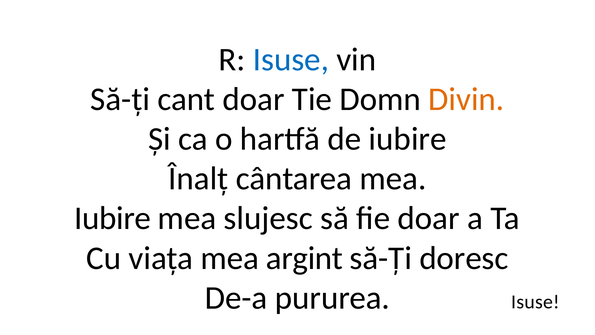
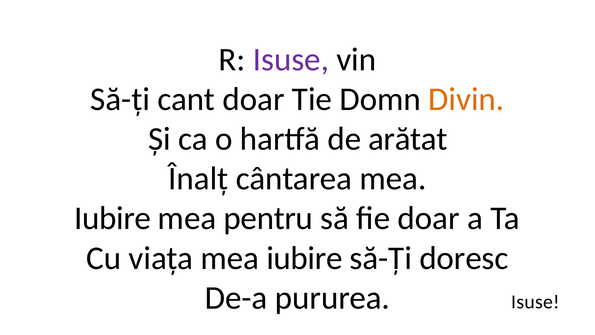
Isuse at (291, 60) colour: blue -> purple
de iubire: iubire -> arătat
slujesc: slujesc -> pentru
viața mea argint: argint -> iubire
